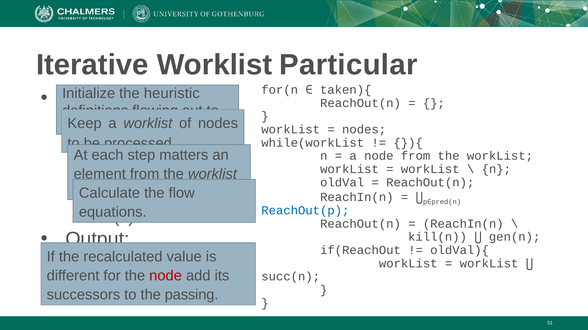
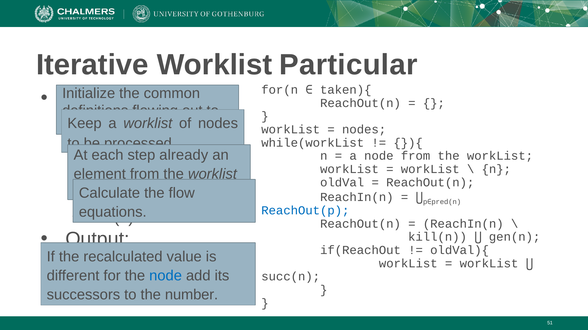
heuristic: heuristic -> common
matters: matters -> already
node at (166, 276) colour: red -> blue
passing: passing -> number
